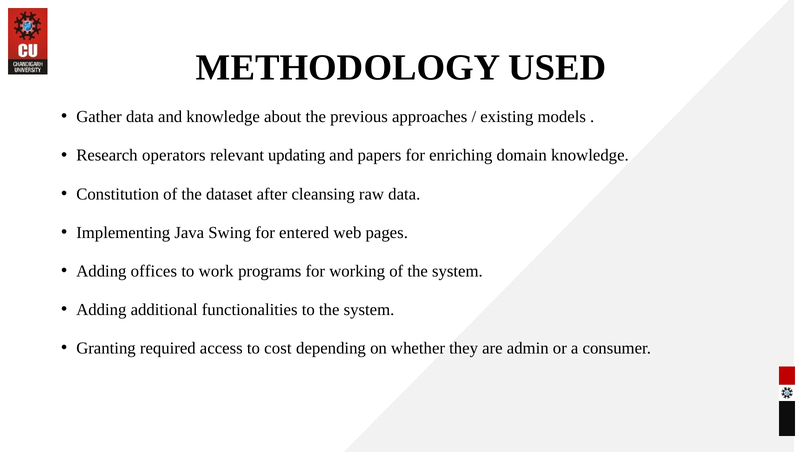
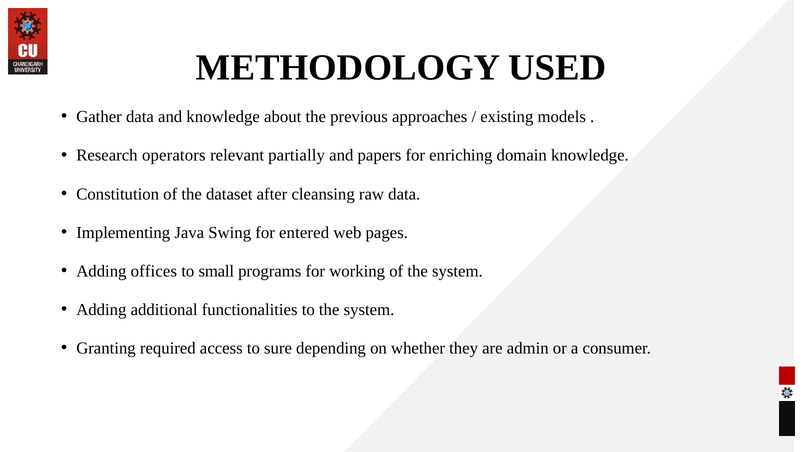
updating: updating -> partially
work: work -> small
cost: cost -> sure
